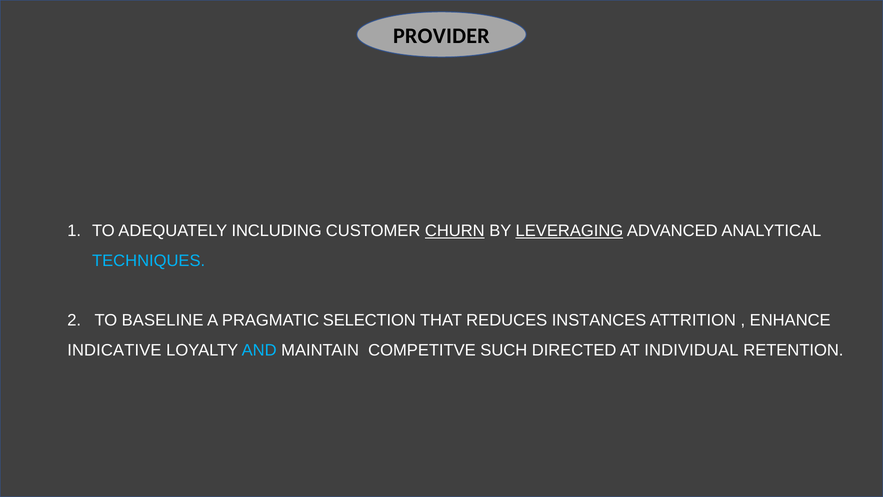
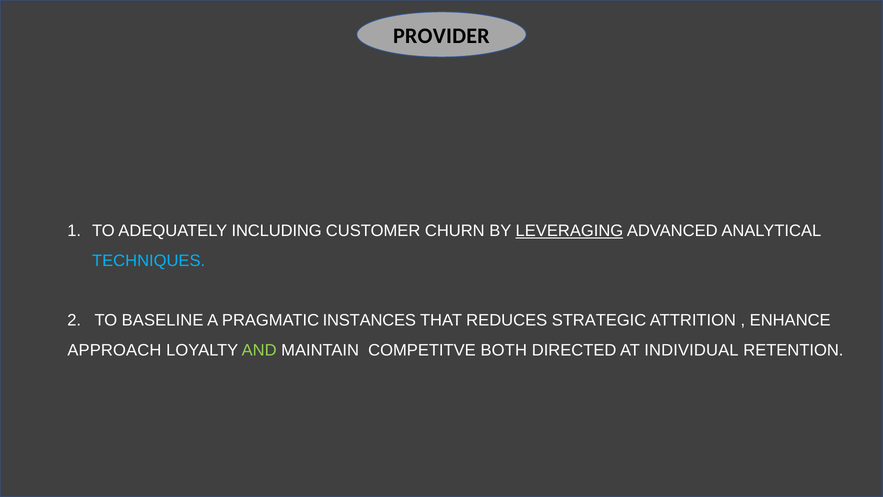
CHURN underline: present -> none
SELECTION: SELECTION -> INSTANCES
INSTANCES: INSTANCES -> STRATEGIC
INDICATIVE: INDICATIVE -> APPROACH
AND colour: light blue -> light green
SUCH: SUCH -> BOTH
